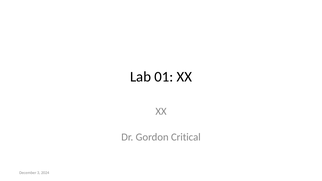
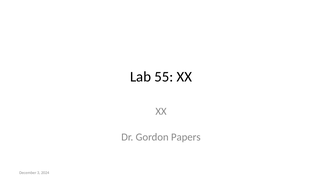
01: 01 -> 55
Critical: Critical -> Papers
